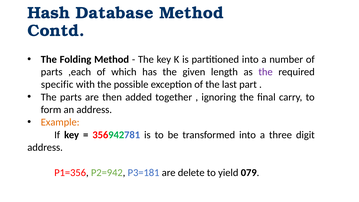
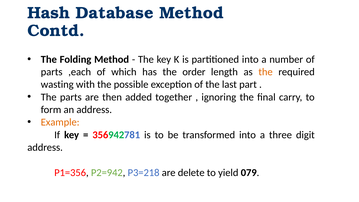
given: given -> order
the at (266, 72) colour: purple -> orange
specific: specific -> wasting
P3=181: P3=181 -> P3=218
